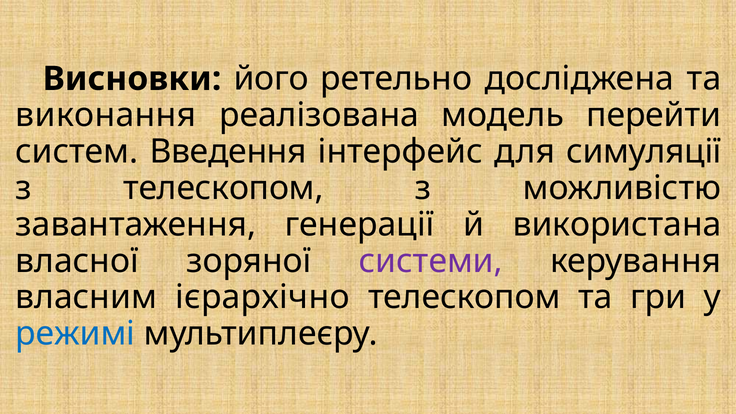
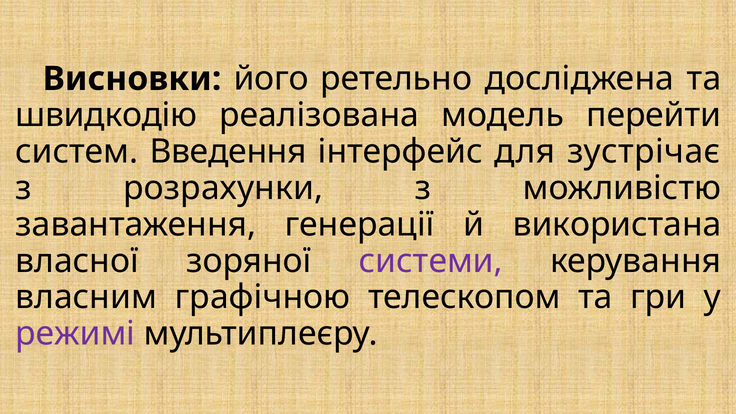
виконання: виконання -> швидкодію
симуляції: симуляції -> зустрічає
з телескопом: телескопом -> розрахунки
ієрархічно: ієрархічно -> графічною
режимі colour: blue -> purple
